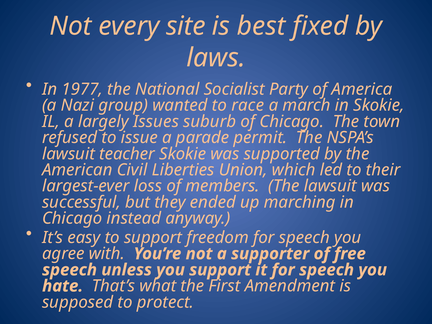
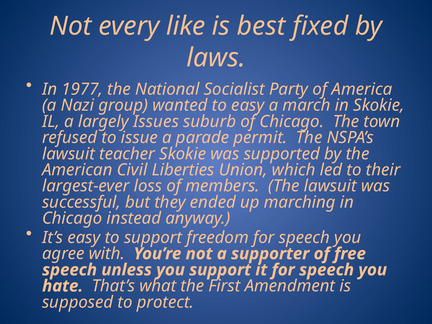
site: site -> like
to race: race -> easy
